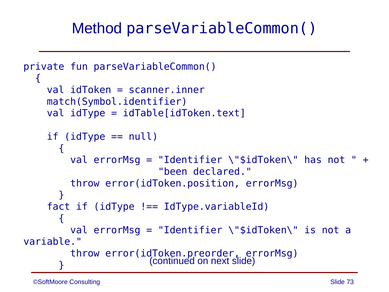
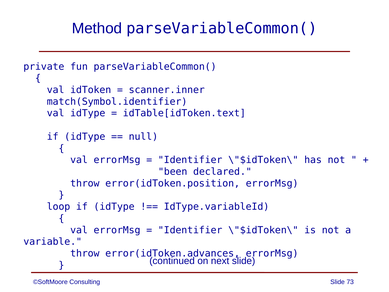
fact: fact -> loop
error(idToken.preorder: error(idToken.preorder -> error(idToken.advances
